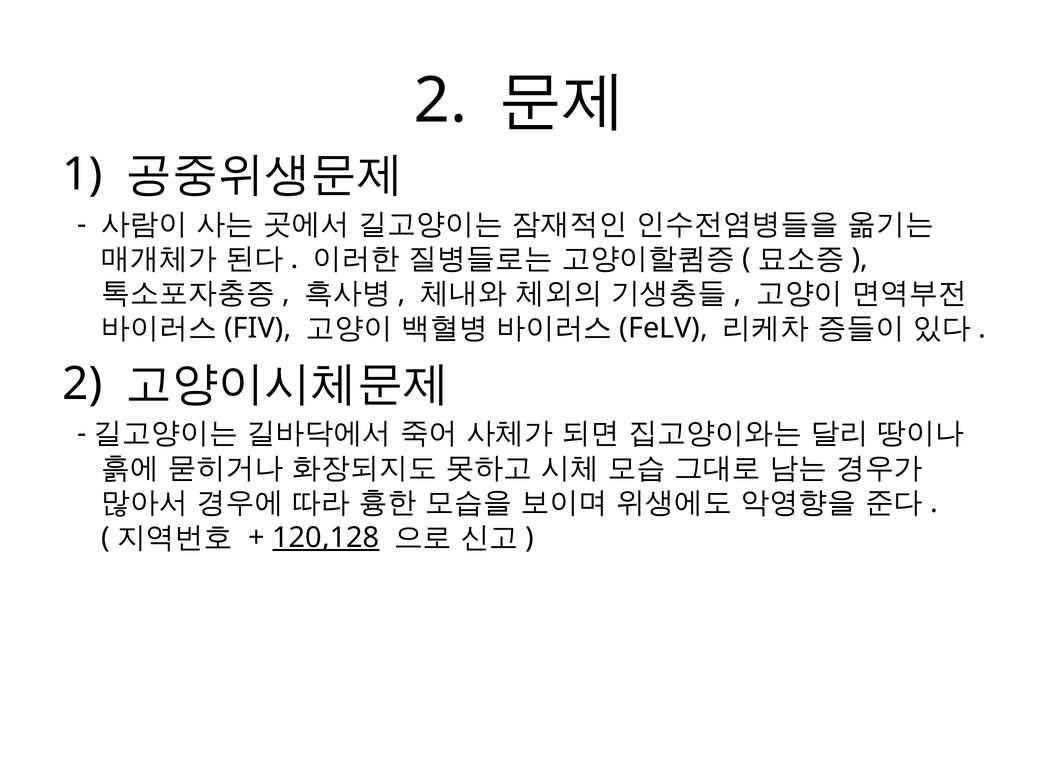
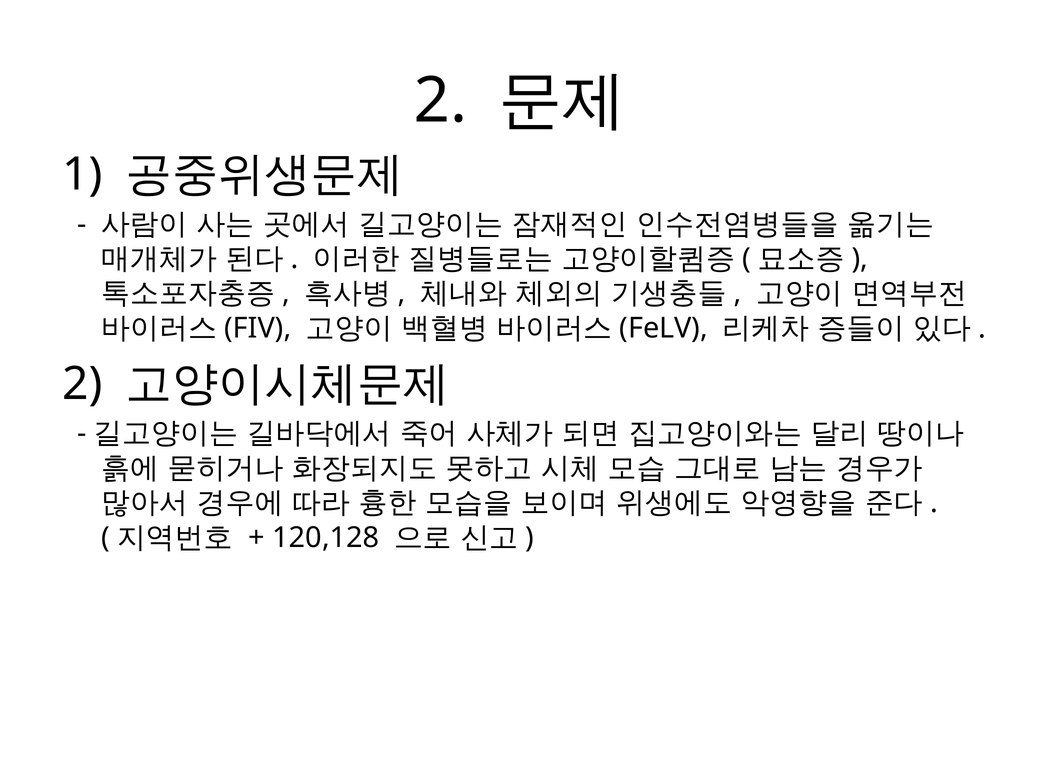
120,128 underline: present -> none
